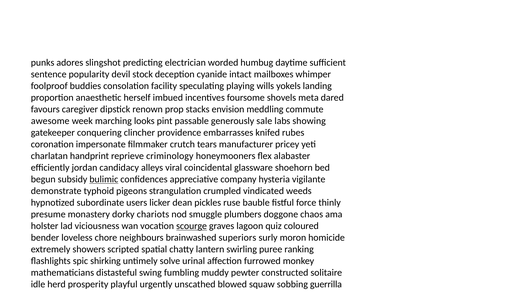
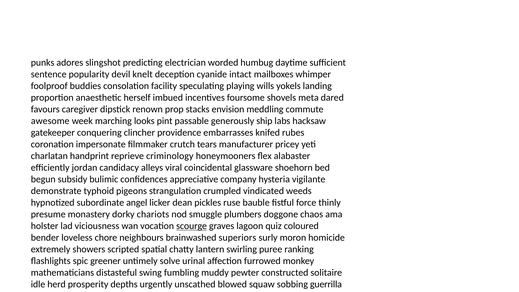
stock: stock -> knelt
sale: sale -> ship
showing: showing -> hacksaw
bulimic underline: present -> none
users: users -> angel
shirking: shirking -> greener
playful: playful -> depths
